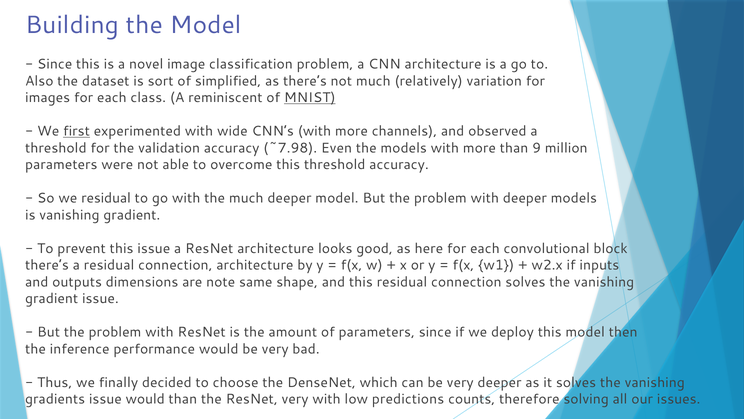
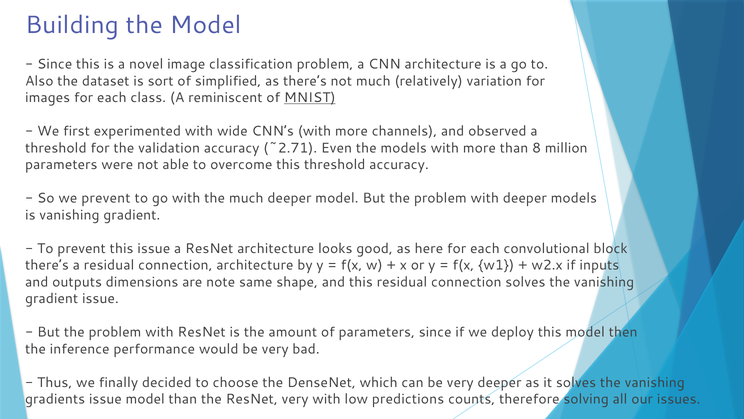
first underline: present -> none
~7.98: ~7.98 -> ~2.71
9: 9 -> 8
we residual: residual -> prevent
issue would: would -> model
